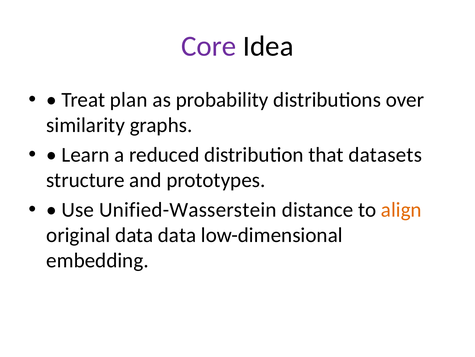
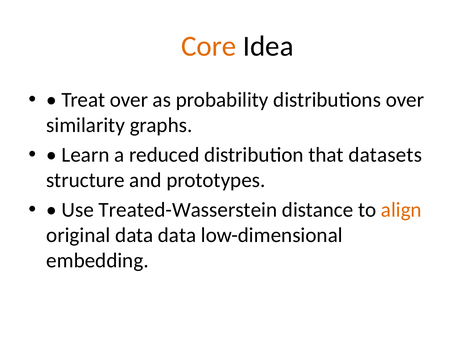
Core colour: purple -> orange
Treat plan: plan -> over
Unified-Wasserstein: Unified-Wasserstein -> Treated-Wasserstein
